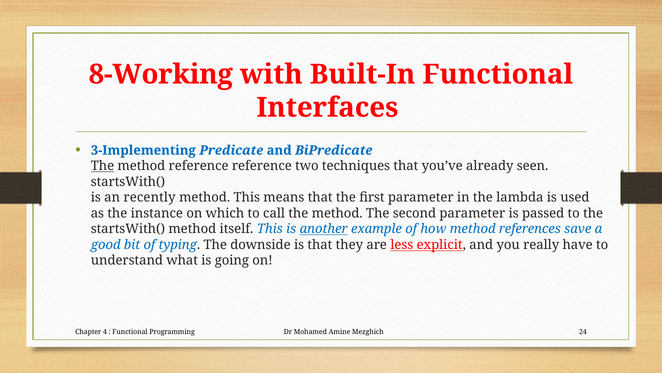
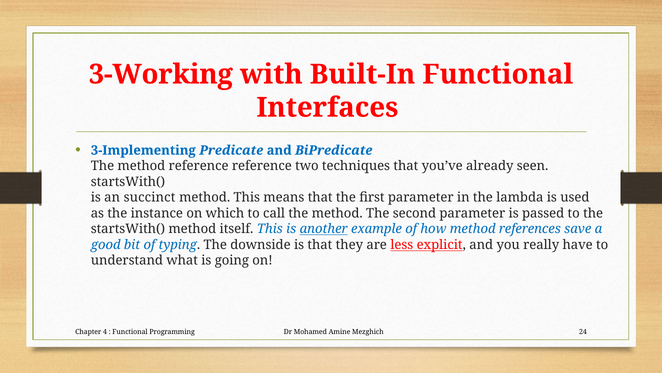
8-Working: 8-Working -> 3-Working
The at (102, 166) underline: present -> none
recently: recently -> succinct
